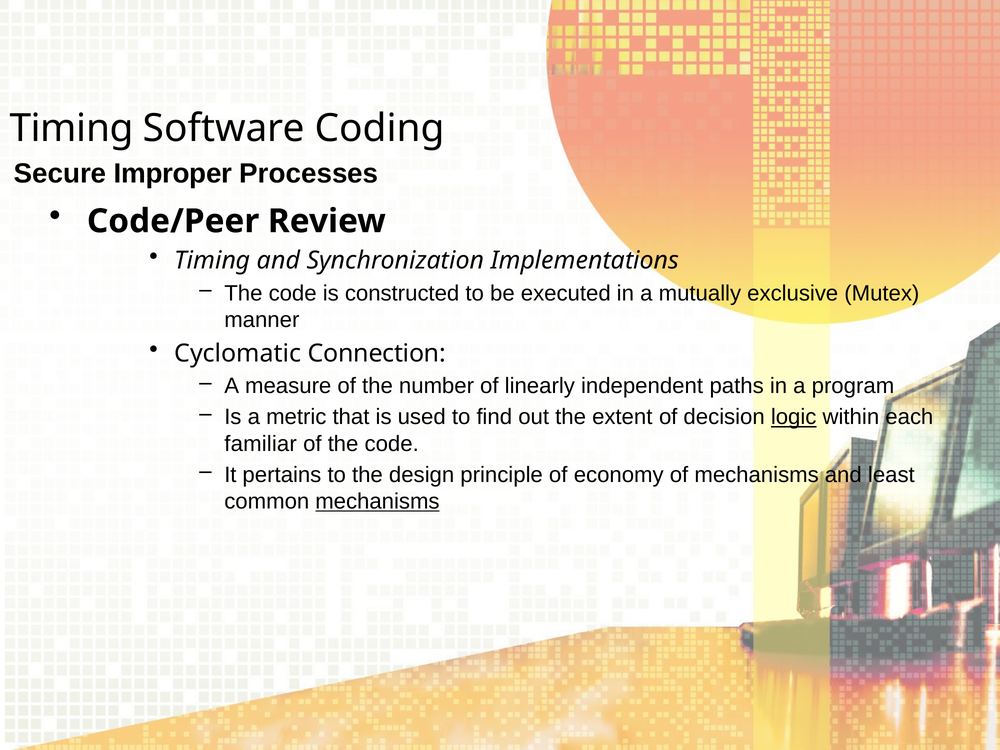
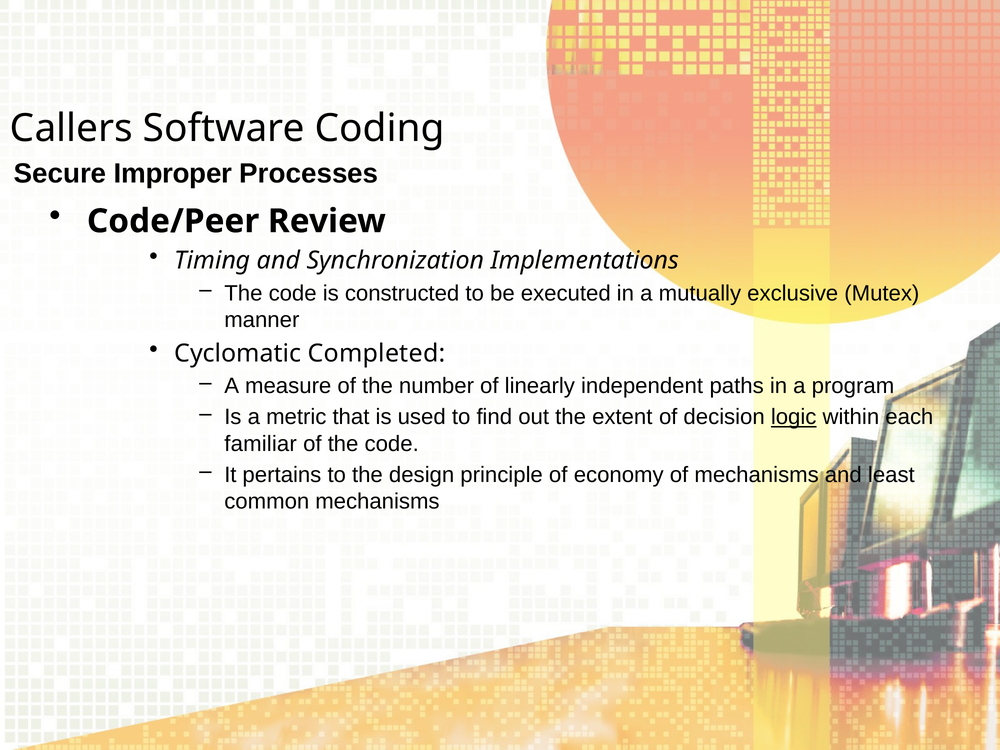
Timing at (72, 128): Timing -> Callers
Connection: Connection -> Completed
mechanisms at (377, 501) underline: present -> none
